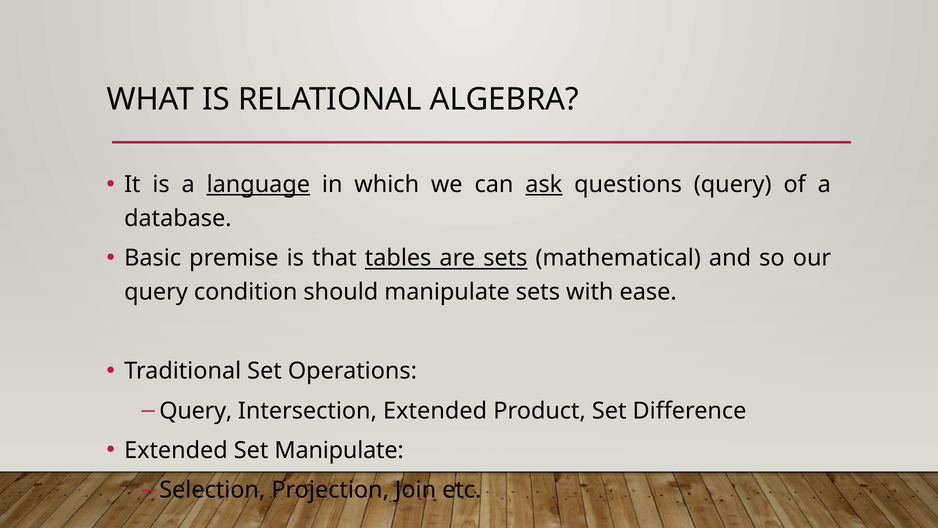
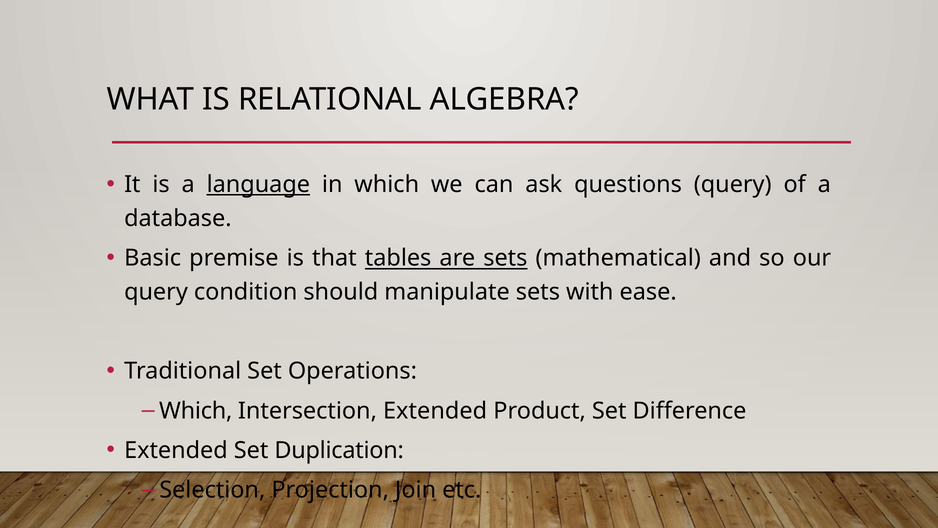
ask underline: present -> none
Query at (196, 411): Query -> Which
Set Manipulate: Manipulate -> Duplication
